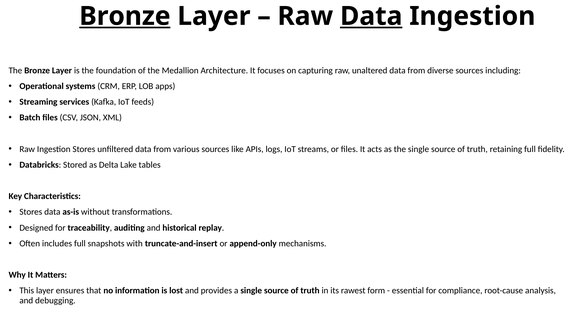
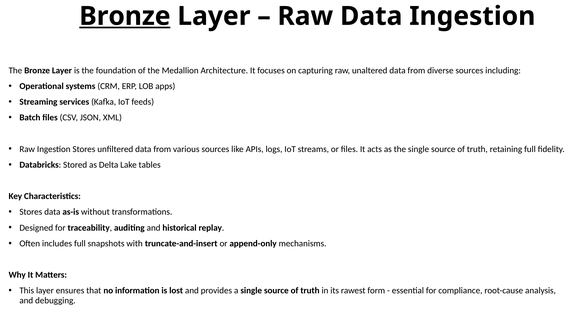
Data at (371, 16) underline: present -> none
